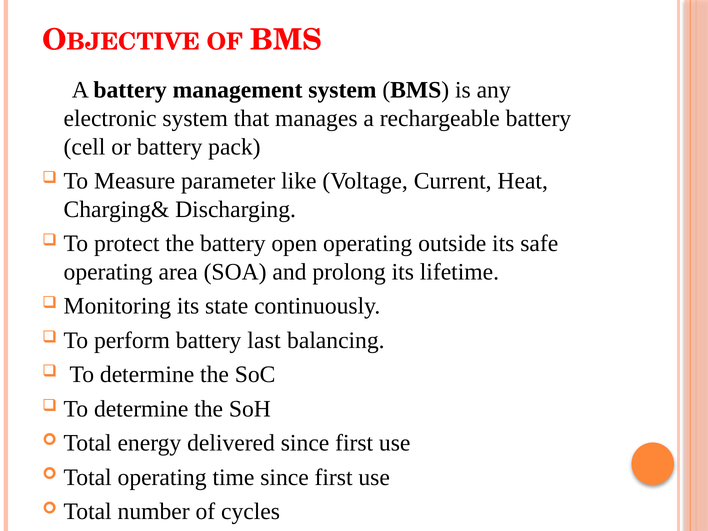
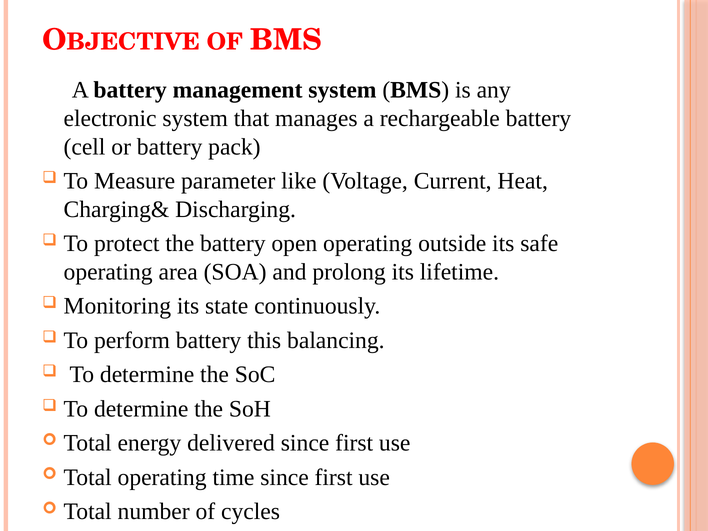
last: last -> this
